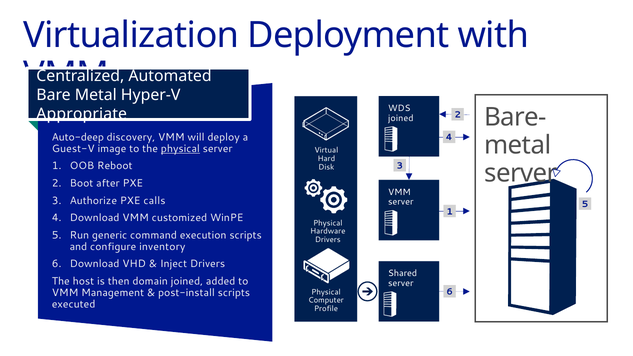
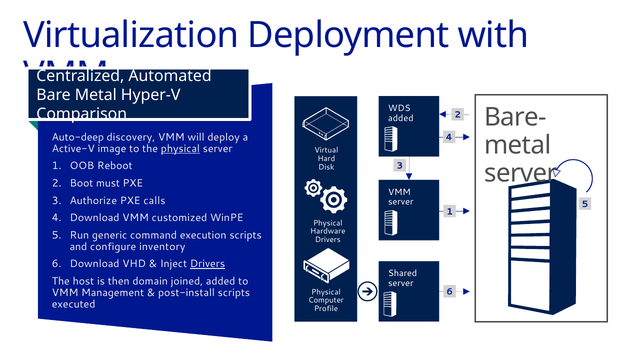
Appropriate: Appropriate -> Comparison
joined at (401, 118): joined -> added
Guest-V: Guest-V -> Active-V
after: after -> must
Drivers at (208, 264) underline: none -> present
